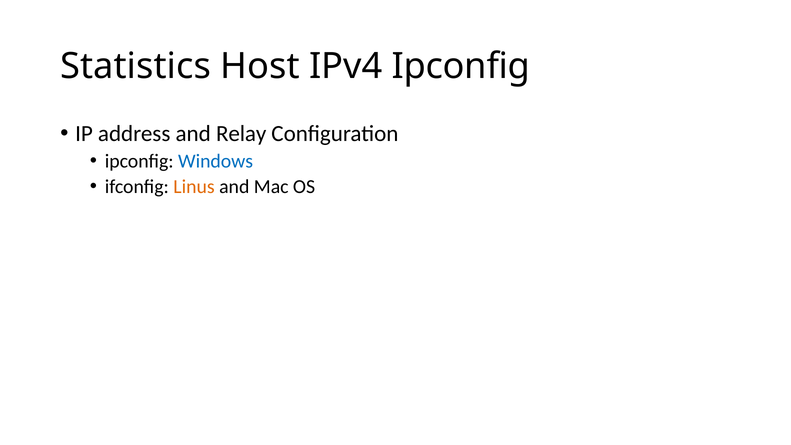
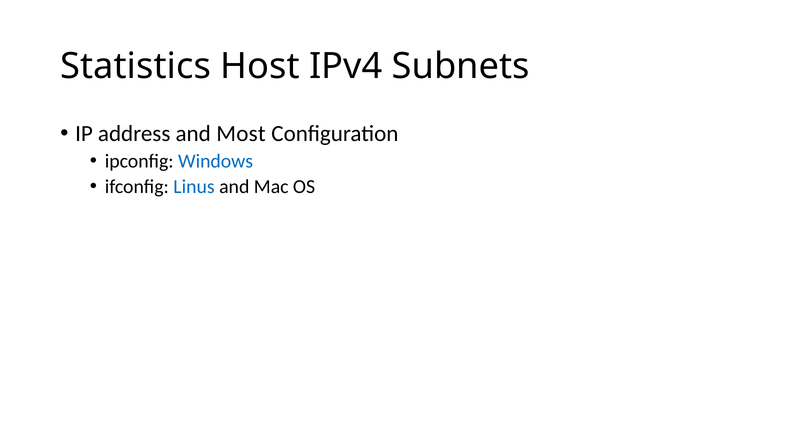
IPv4 Ipconfig: Ipconfig -> Subnets
Relay: Relay -> Most
Linus colour: orange -> blue
